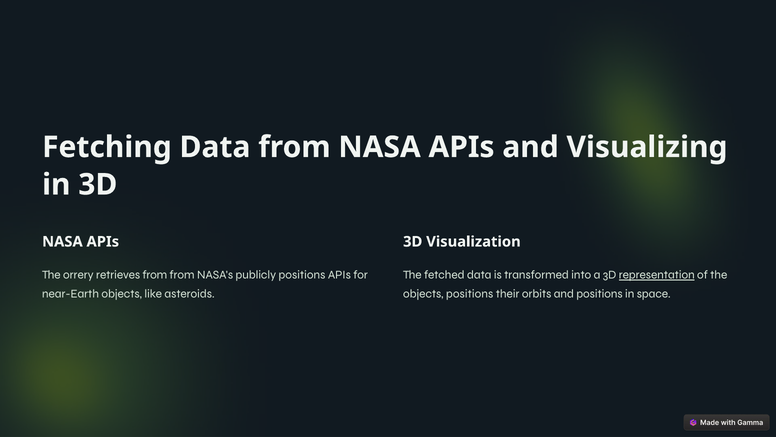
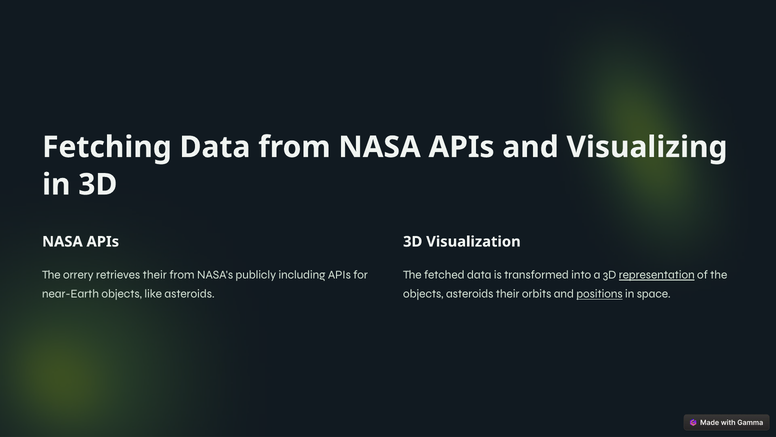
retrieves from: from -> their
publicly positions: positions -> including
objects positions: positions -> asteroids
positions at (600, 294) underline: none -> present
